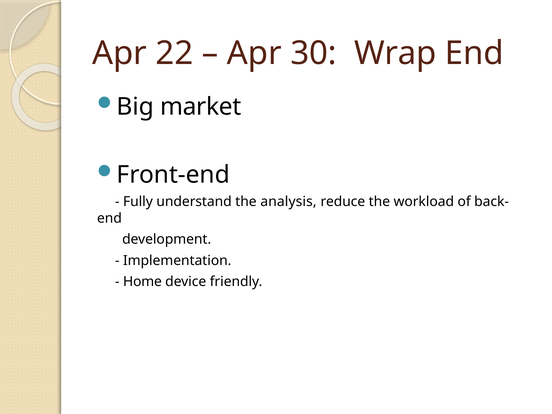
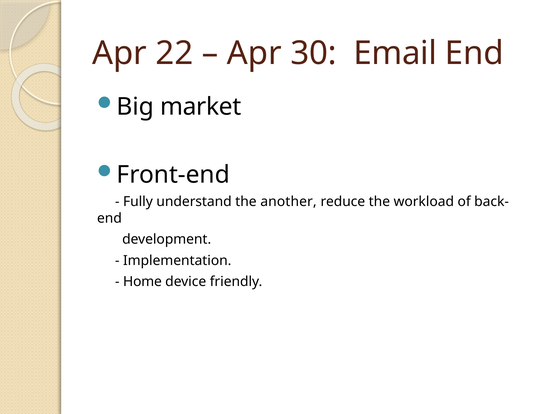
Wrap: Wrap -> Email
analysis: analysis -> another
